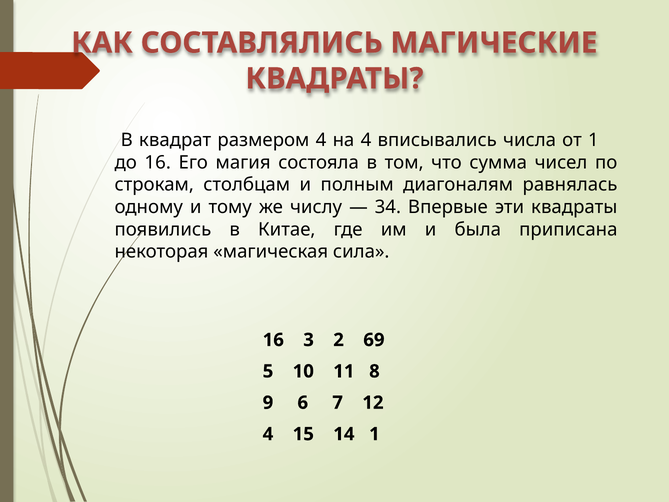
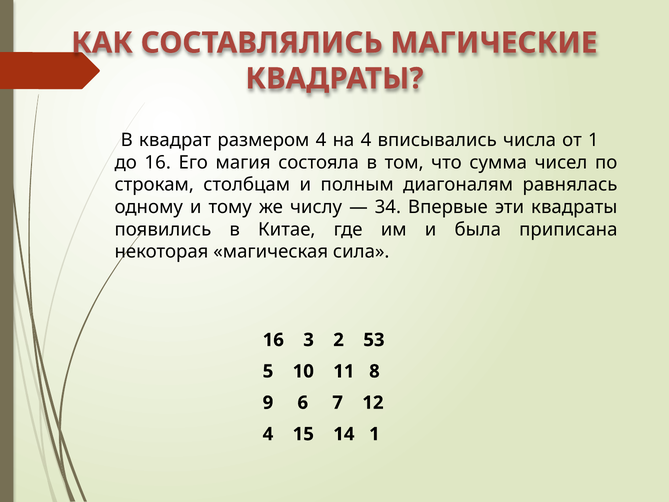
69: 69 -> 53
